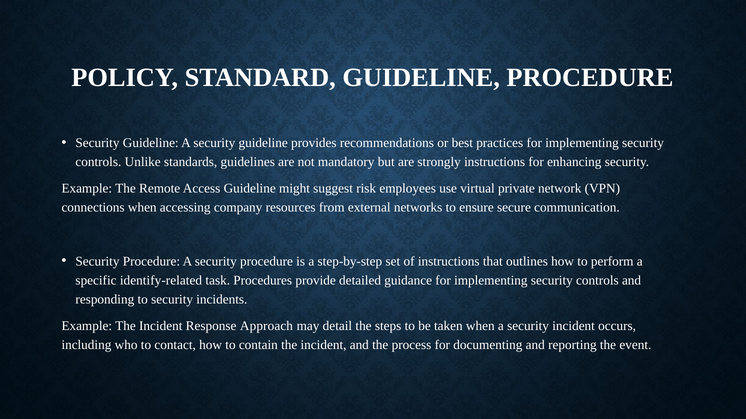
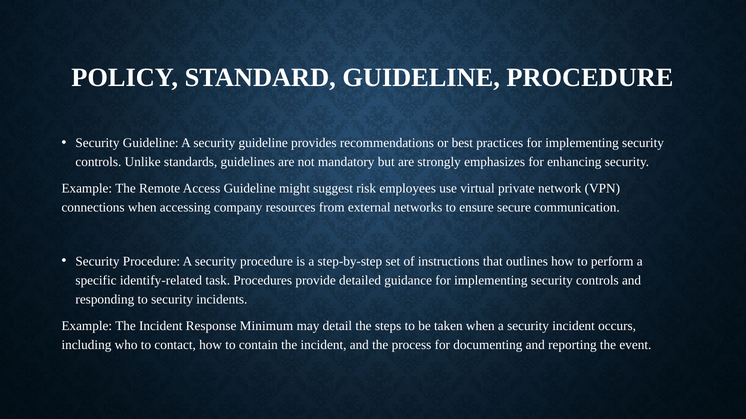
strongly instructions: instructions -> emphasizes
Approach: Approach -> Minimum
